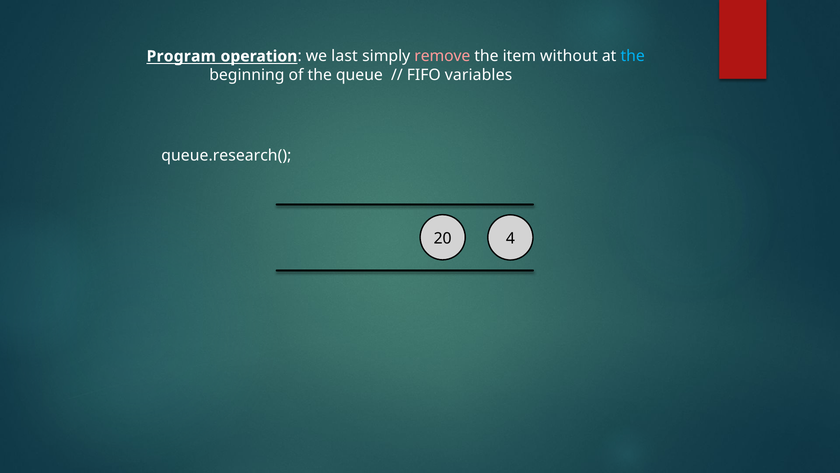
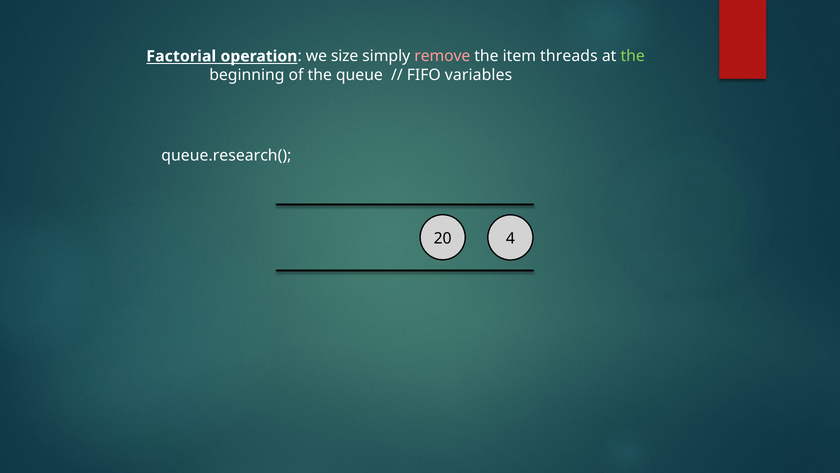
Program: Program -> Factorial
last: last -> size
without: without -> threads
the at (633, 56) colour: light blue -> light green
